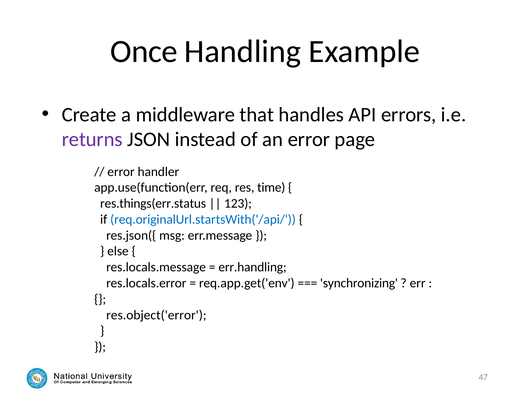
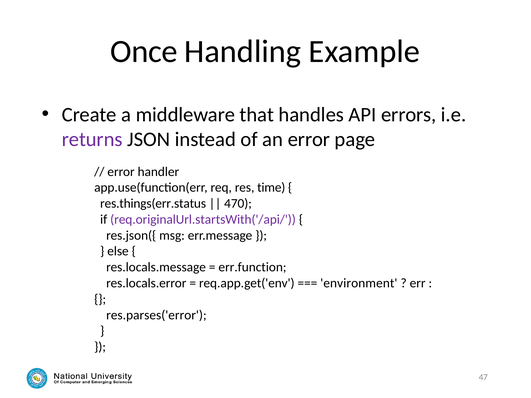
123: 123 -> 470
req.originalUrl.startsWith('/api/ colour: blue -> purple
err.handling: err.handling -> err.function
synchronizing: synchronizing -> environment
res.object('error: res.object('error -> res.parses('error
